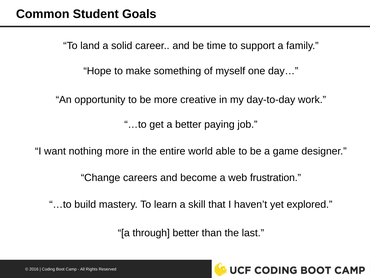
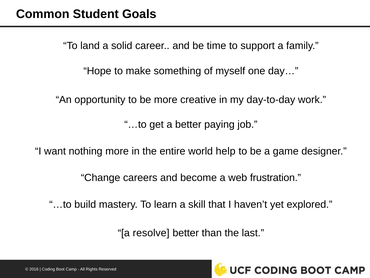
able: able -> help
through: through -> resolve
